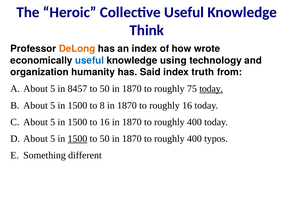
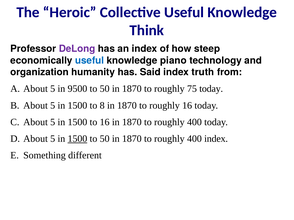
DeLong colour: orange -> purple
wrote: wrote -> steep
using: using -> piano
8457: 8457 -> 9500
today at (211, 89) underline: present -> none
400 typos: typos -> index
